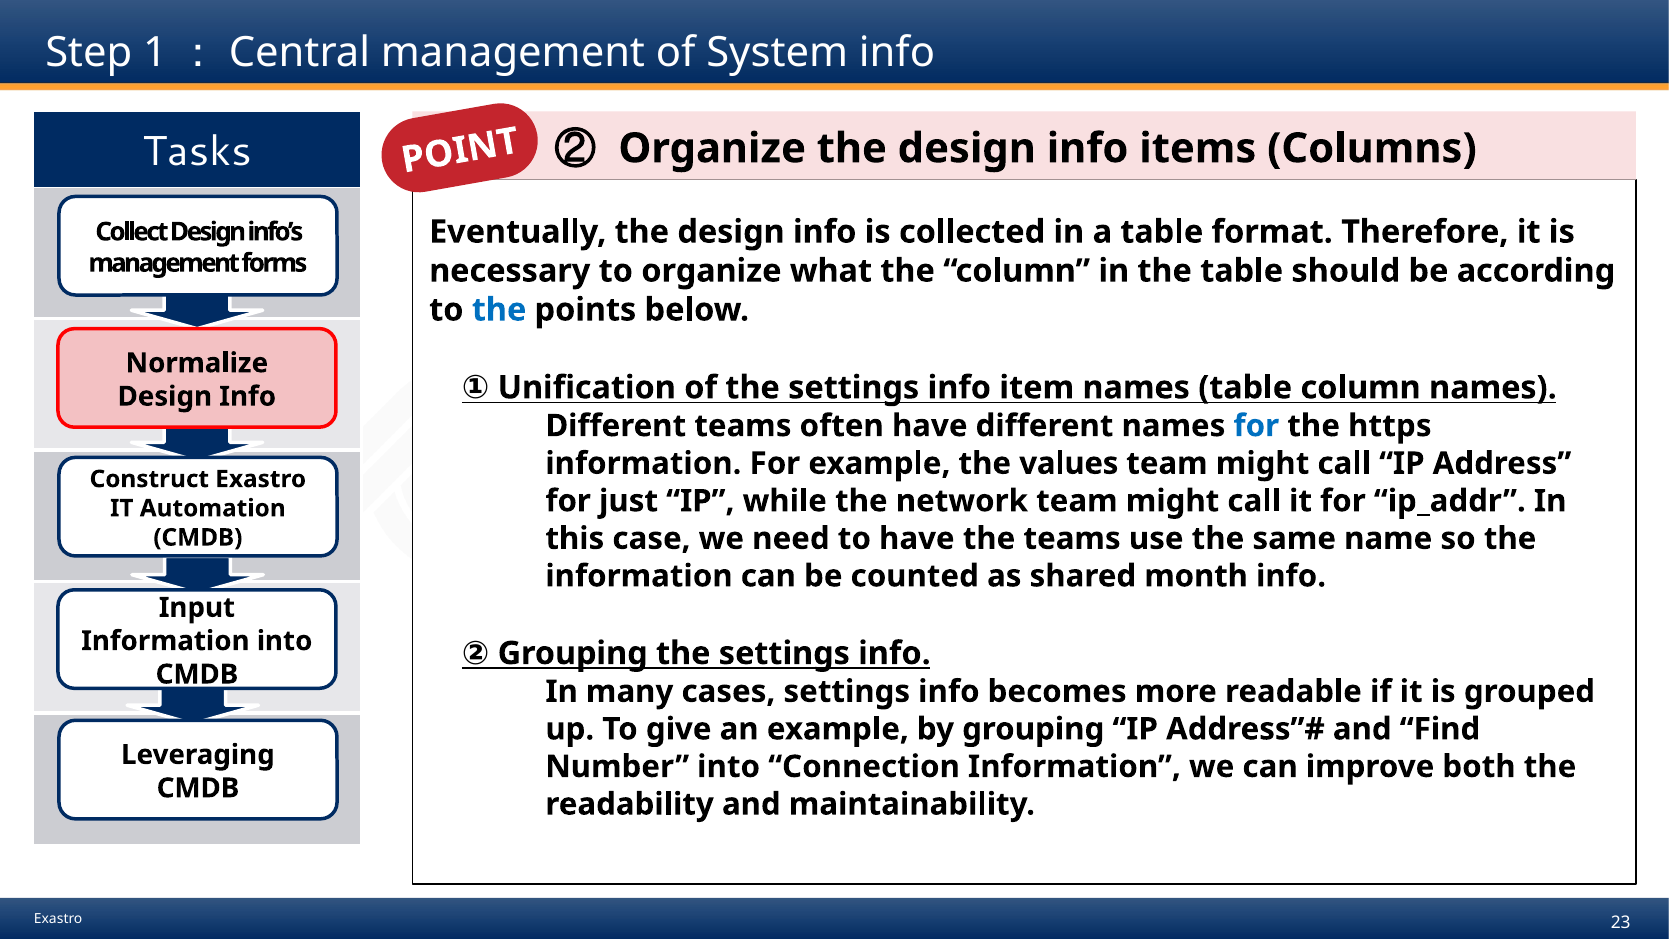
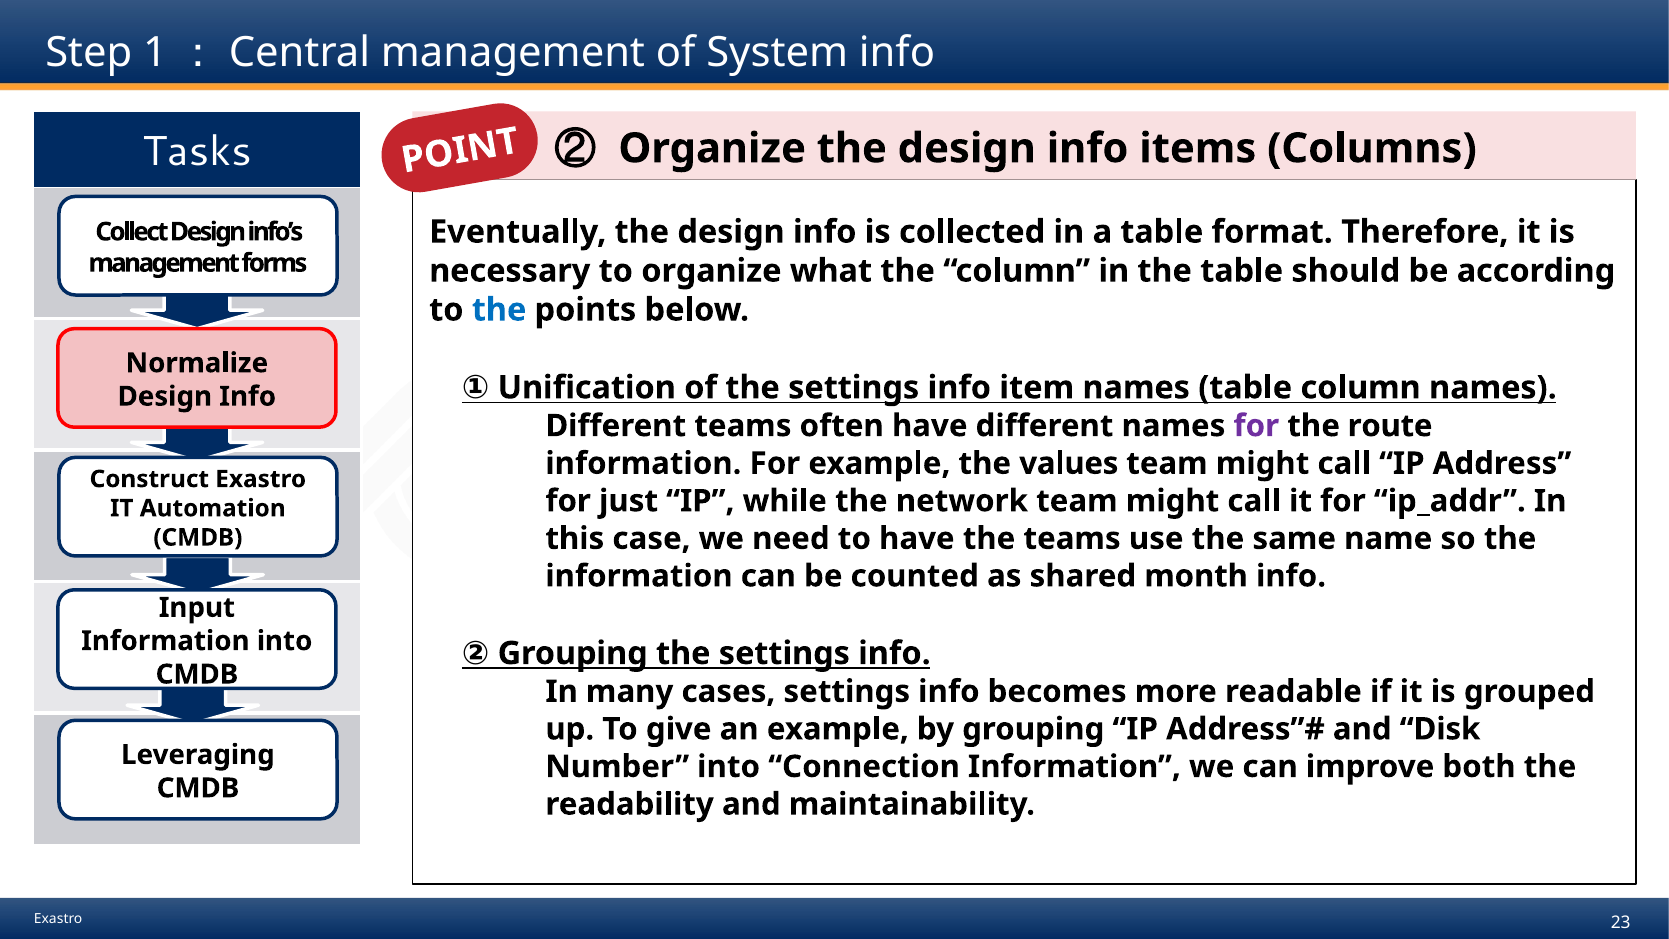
for at (1256, 426) colour: blue -> purple
https: https -> route
Find: Find -> Disk
